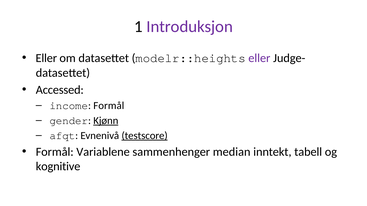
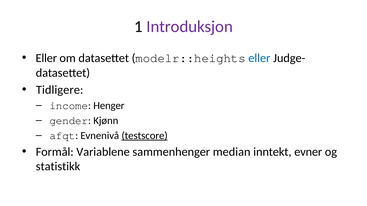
eller at (259, 58) colour: purple -> blue
Accessed: Accessed -> Tidligere
income Formål: Formål -> Henger
Kjønn underline: present -> none
tabell: tabell -> evner
kognitive: kognitive -> statistikk
